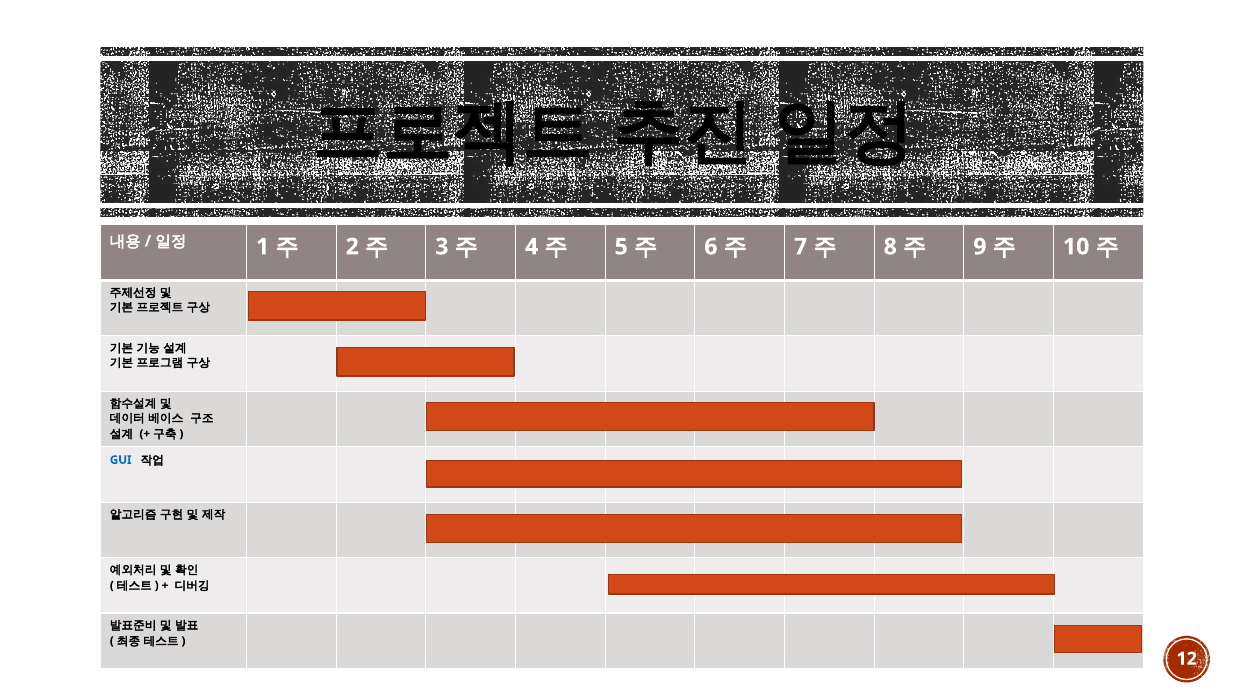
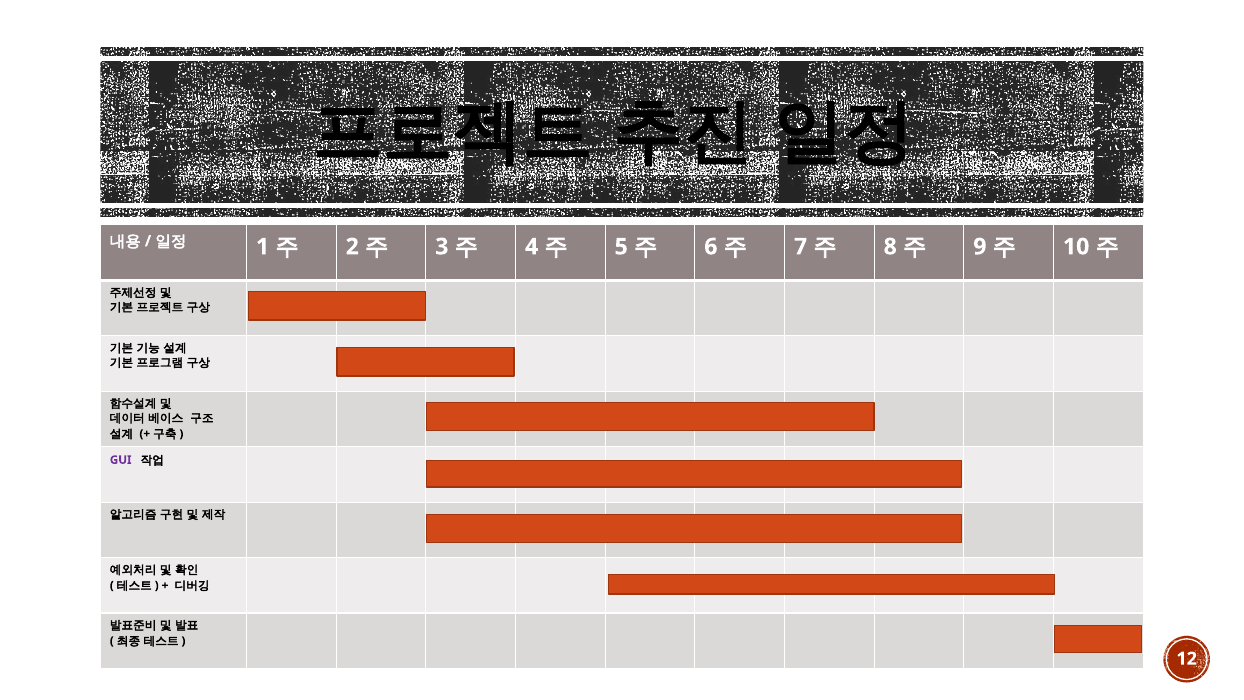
GUI colour: blue -> purple
